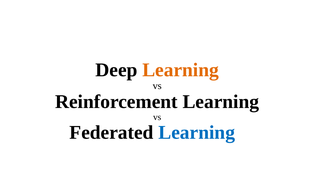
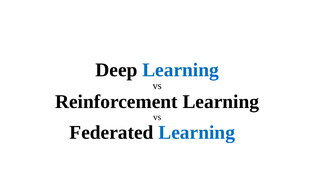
Learning at (181, 70) colour: orange -> blue
